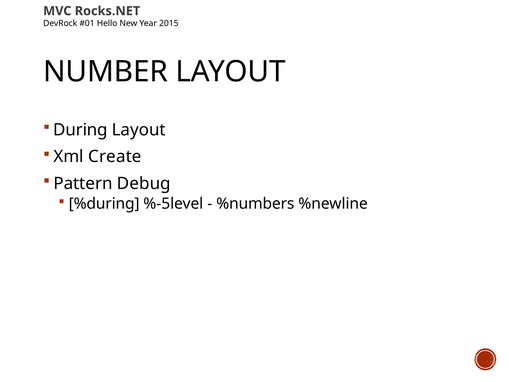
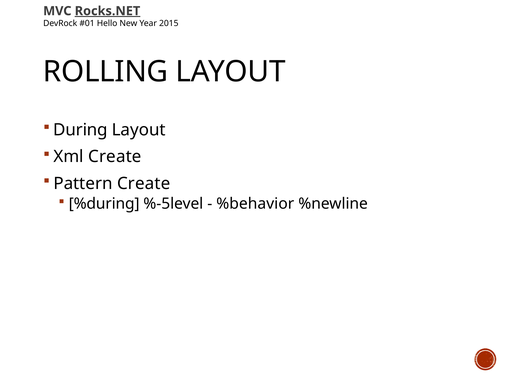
Rocks.NET underline: none -> present
NUMBER: NUMBER -> ROLLING
Pattern Debug: Debug -> Create
%numbers: %numbers -> %behavior
